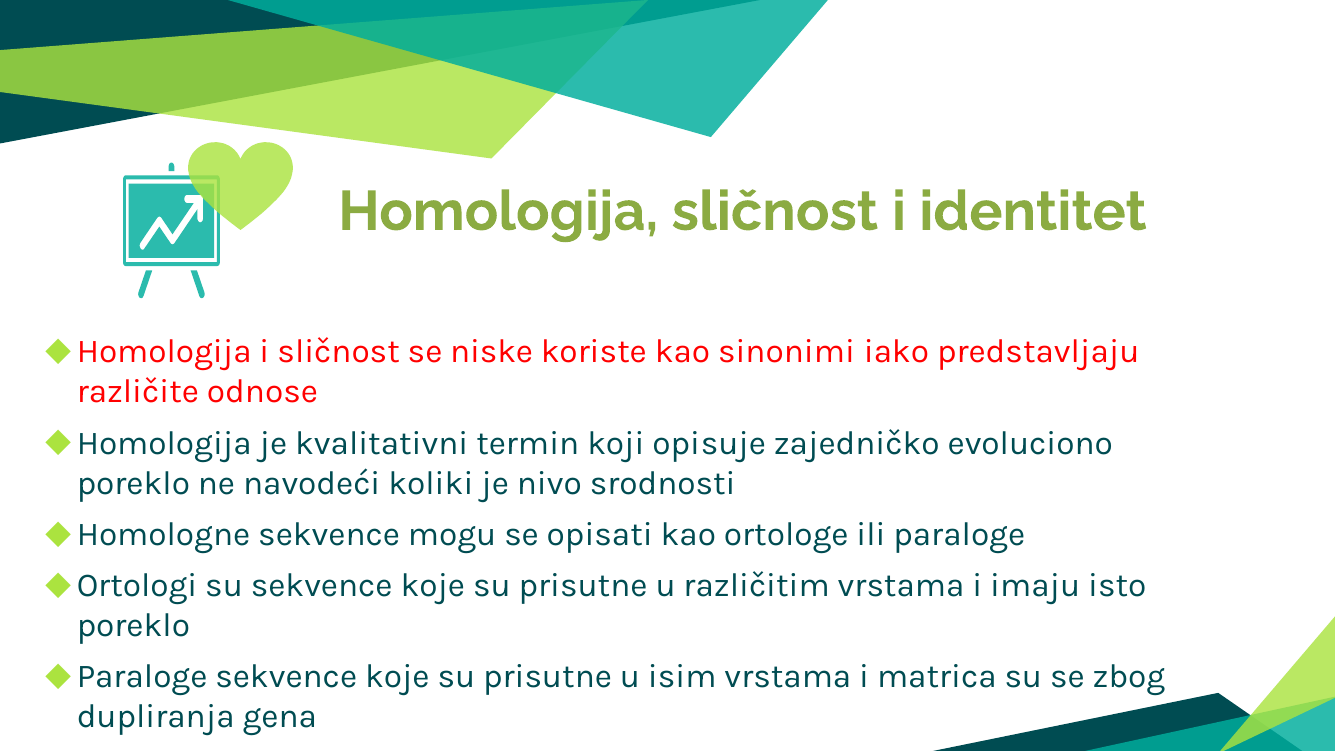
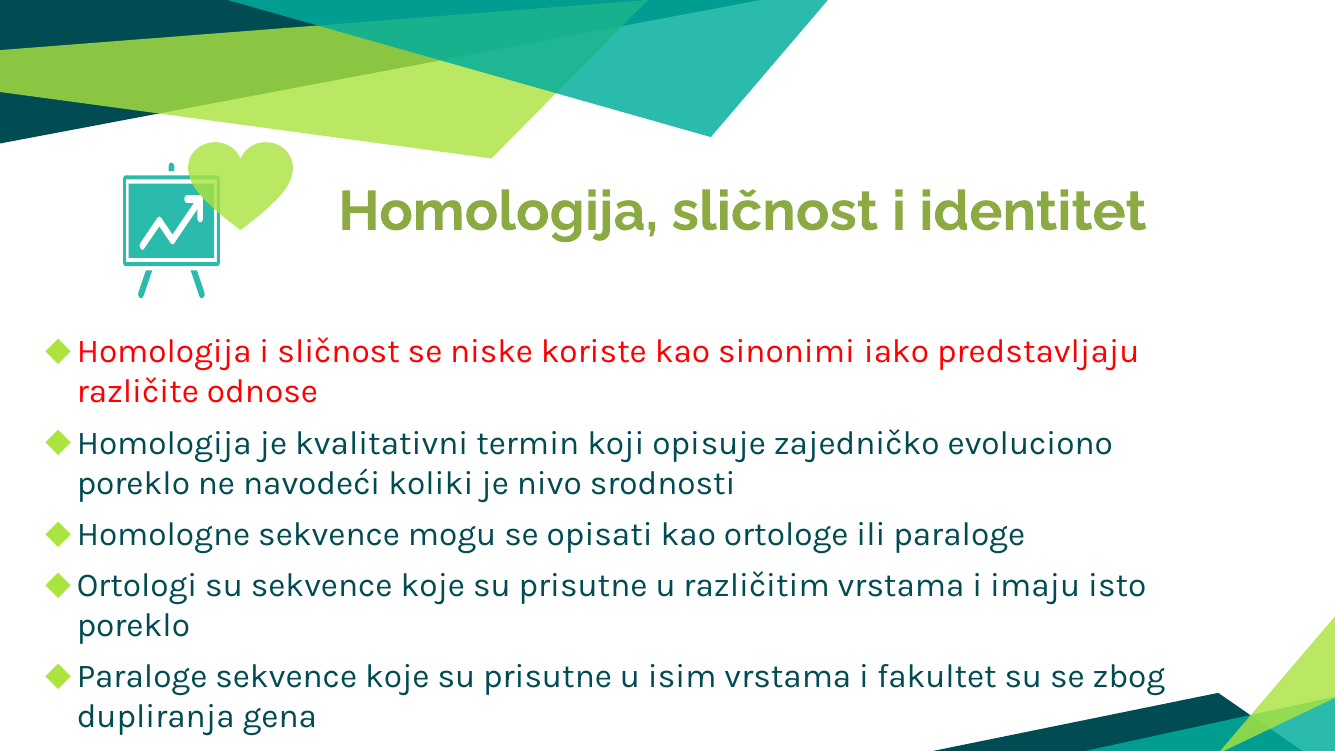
matrica: matrica -> fakultet
